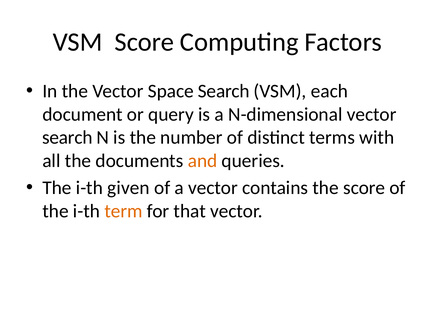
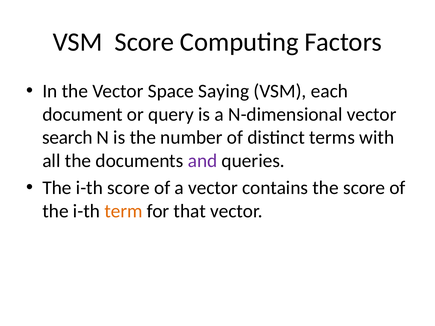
Space Search: Search -> Saying
and colour: orange -> purple
i-th given: given -> score
